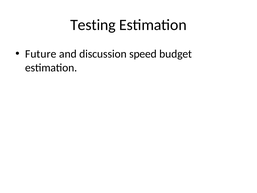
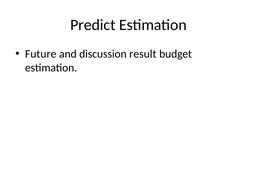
Testing: Testing -> Predict
speed: speed -> result
